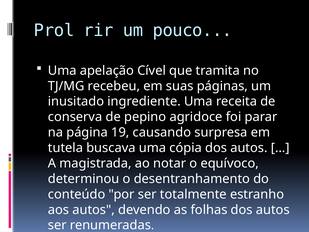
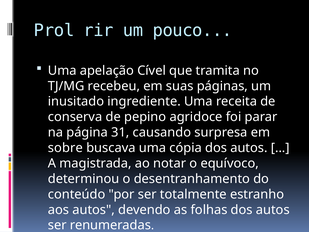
19: 19 -> 31
tutela: tutela -> sobre
